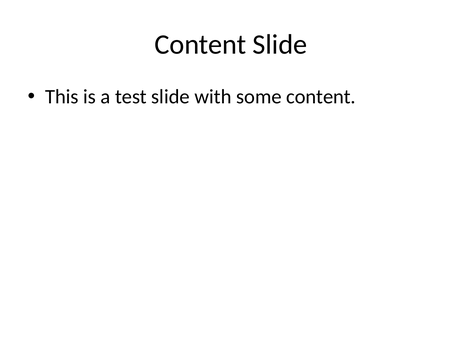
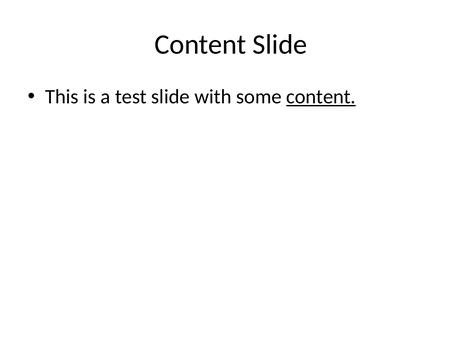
content at (321, 97) underline: none -> present
